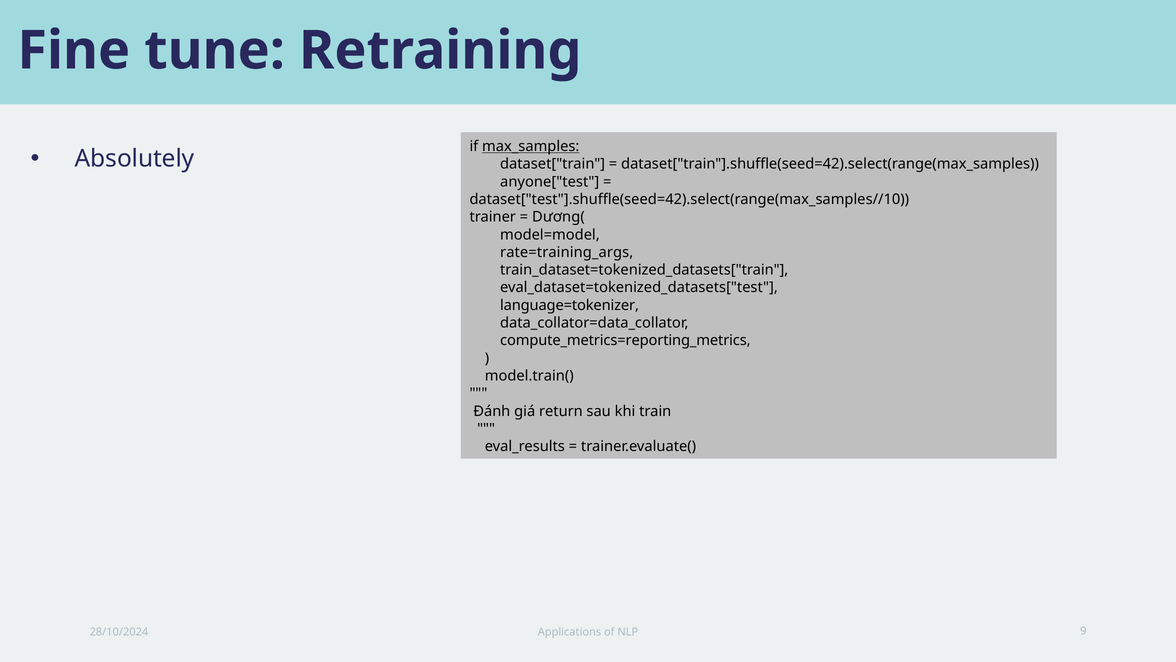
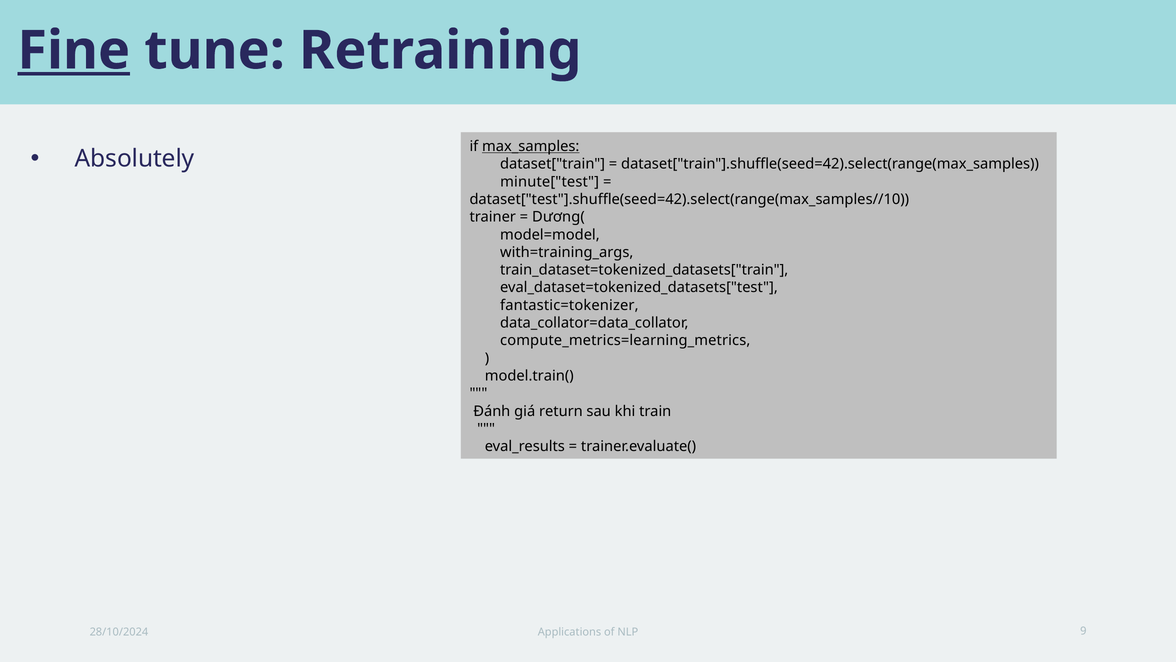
Fine underline: none -> present
anyone["test: anyone["test -> minute["test
rate=training_args: rate=training_args -> with=training_args
language=tokenizer: language=tokenizer -> fantastic=tokenizer
compute_metrics=reporting_metrics: compute_metrics=reporting_metrics -> compute_metrics=learning_metrics
